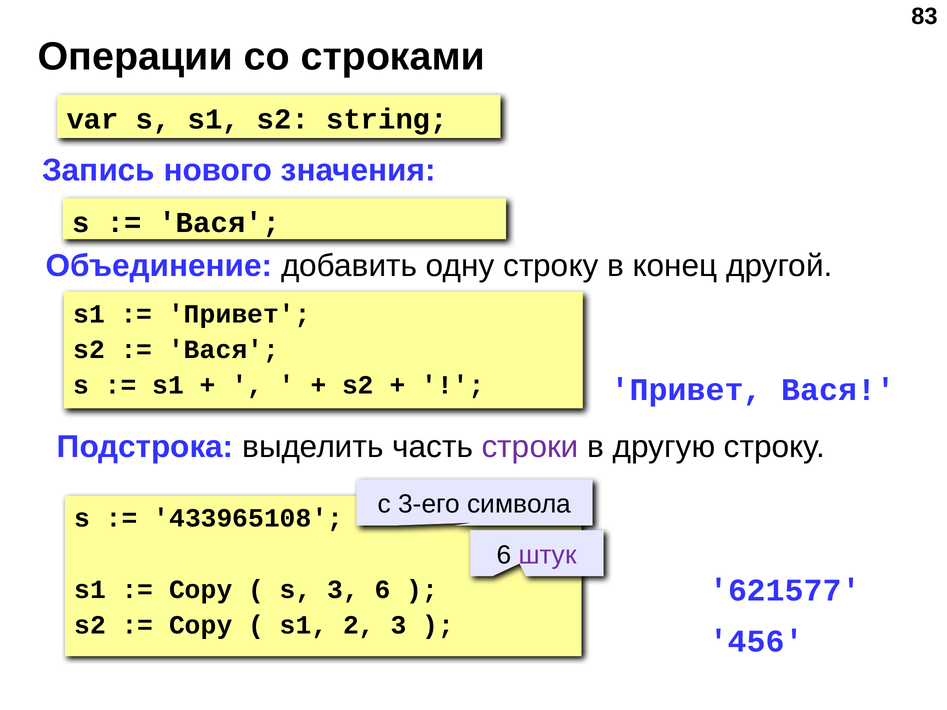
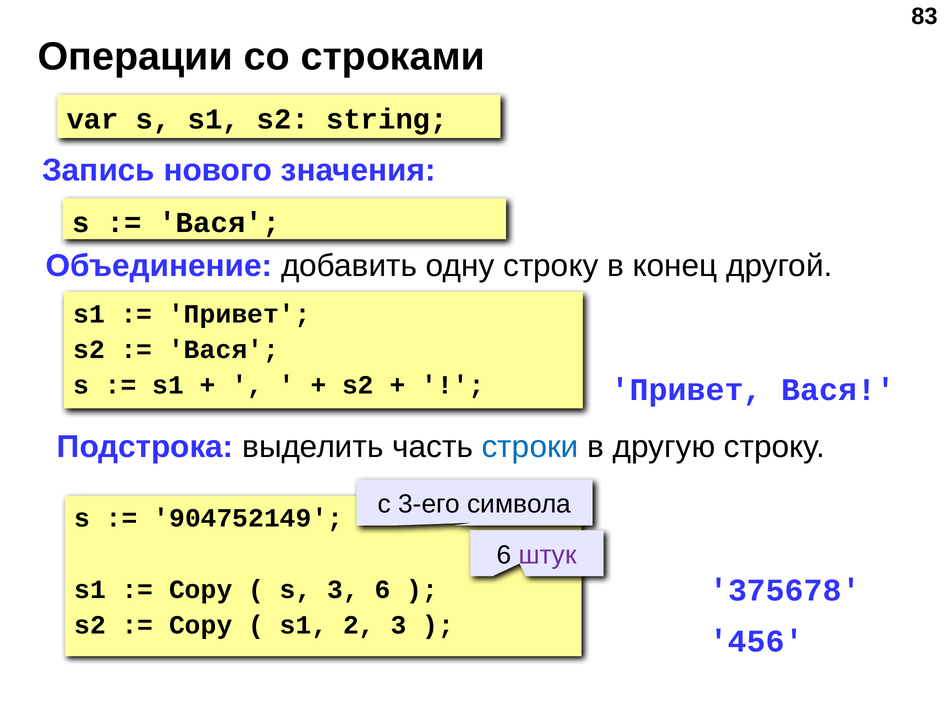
строки colour: purple -> blue
433965108: 433965108 -> 904752149
621577: 621577 -> 375678
